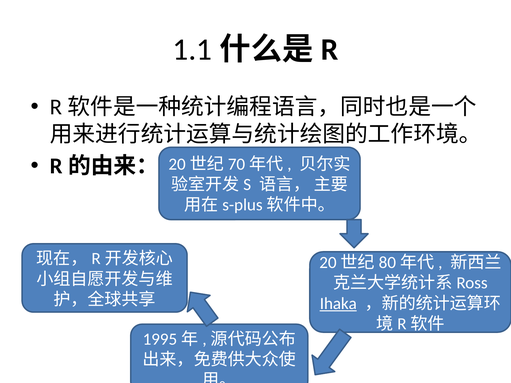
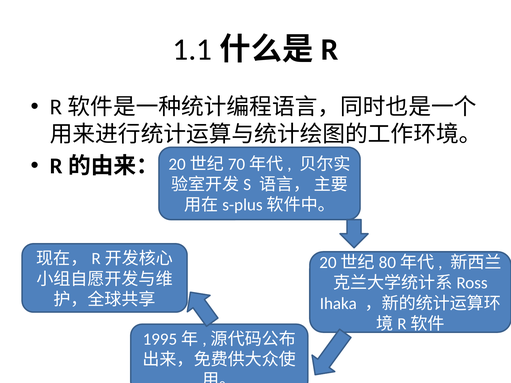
Ihaka underline: present -> none
